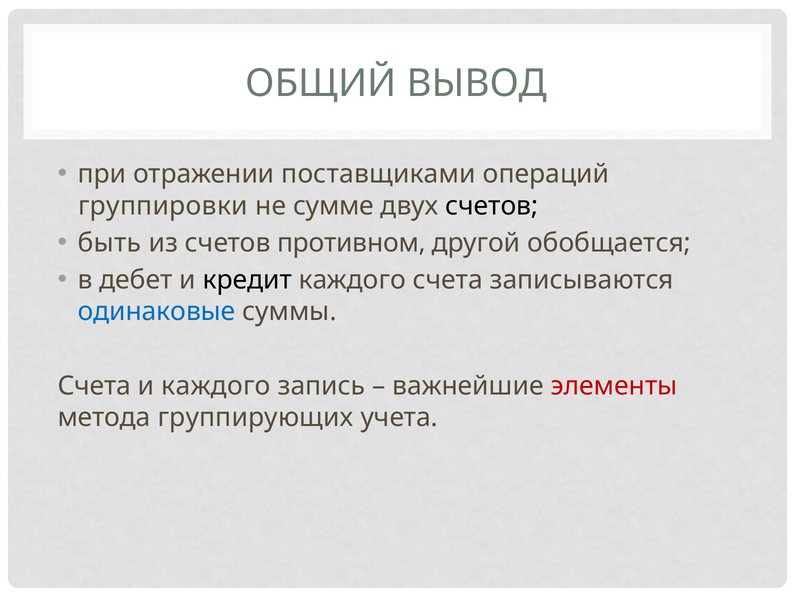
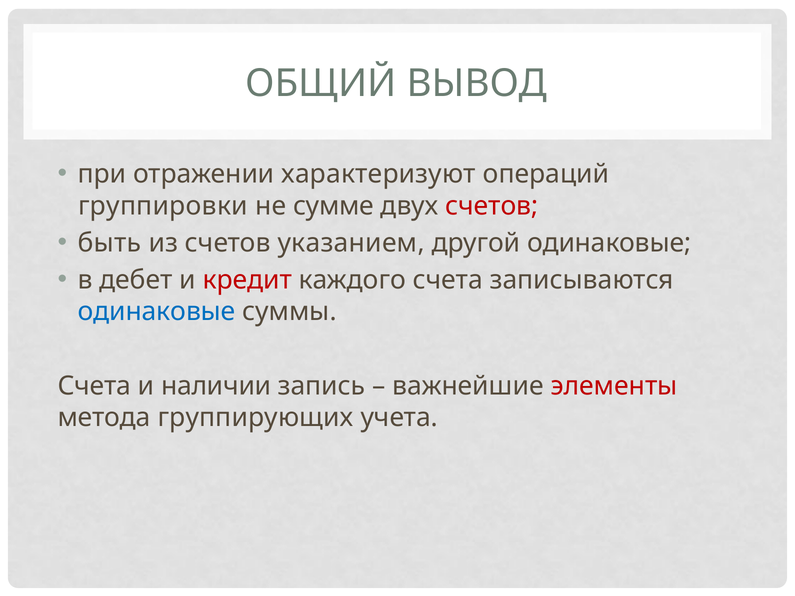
поставщиками: поставщиками -> характеризуют
счетов at (492, 206) colour: black -> red
противном: противном -> указанием
другой обобщается: обобщается -> одинаковые
кредит colour: black -> red
и каждого: каждого -> наличии
